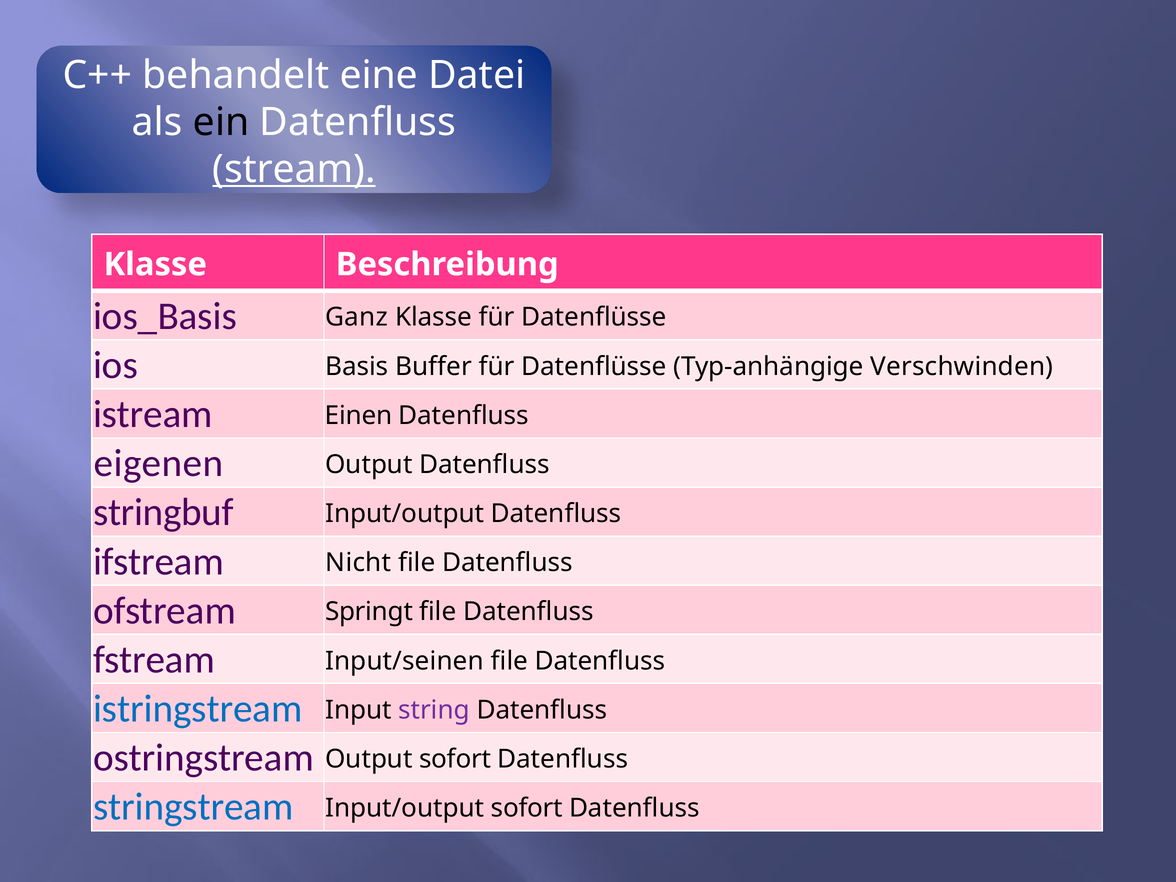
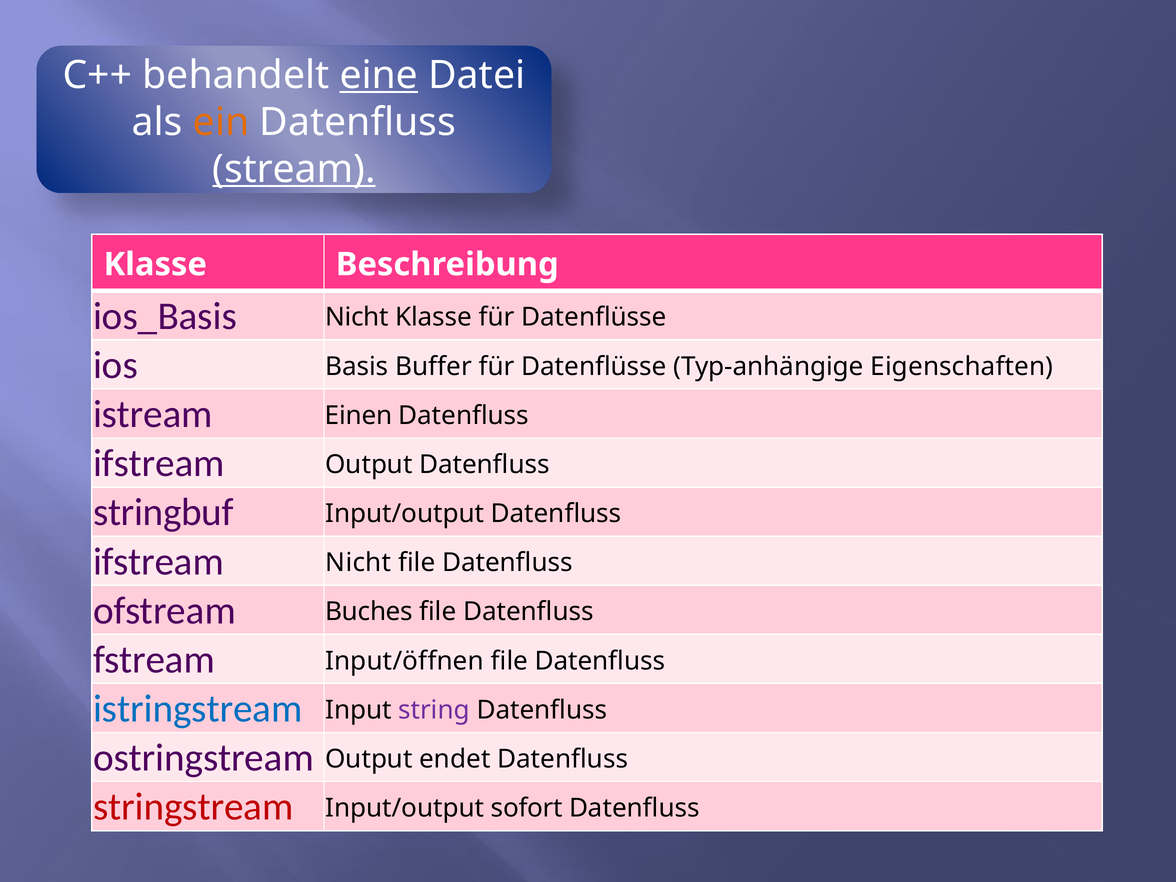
eine underline: none -> present
ein colour: black -> orange
Ganz at (357, 317): Ganz -> Nicht
Verschwinden: Verschwinden -> Eigenschaften
eigenen at (158, 463): eigenen -> ifstream
Springt: Springt -> Buches
Input/seinen: Input/seinen -> Input/öffnen
Output sofort: sofort -> endet
stringstream colour: blue -> red
